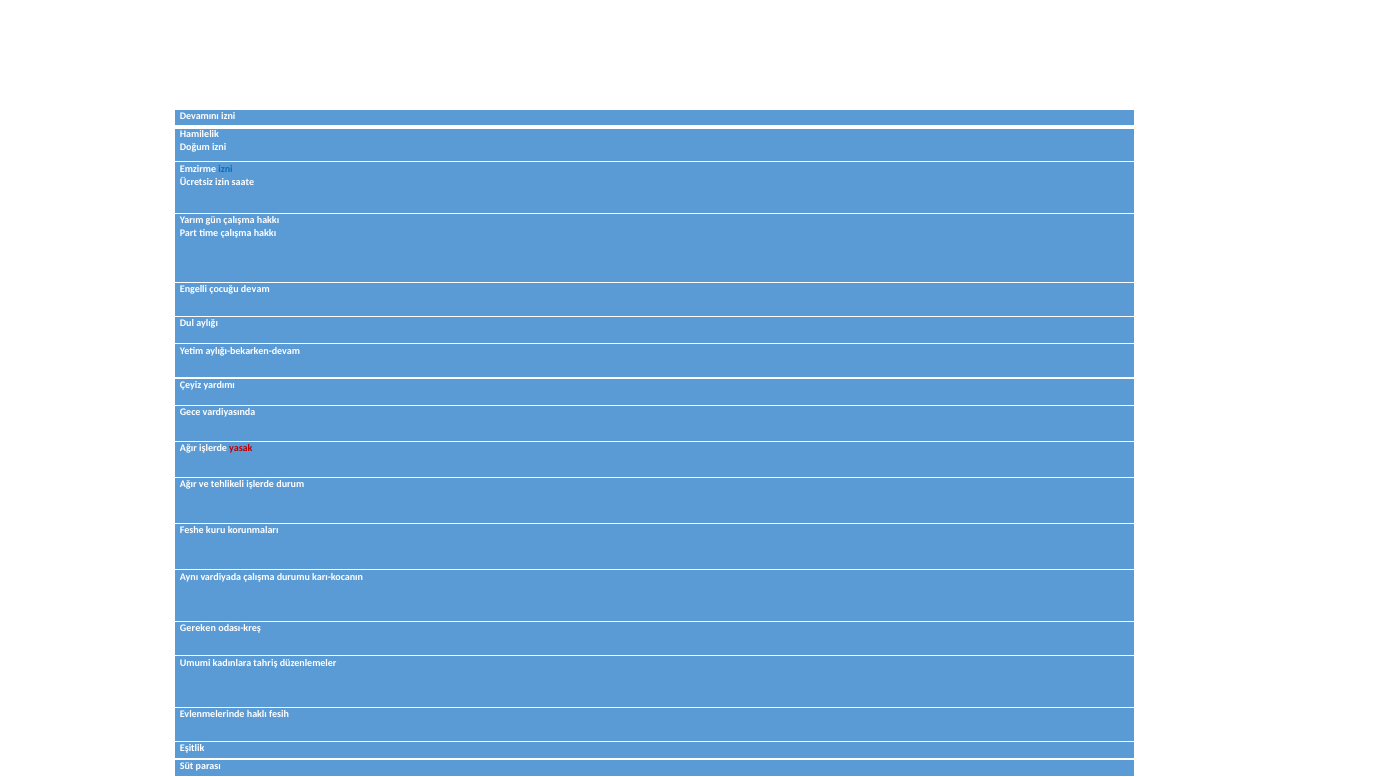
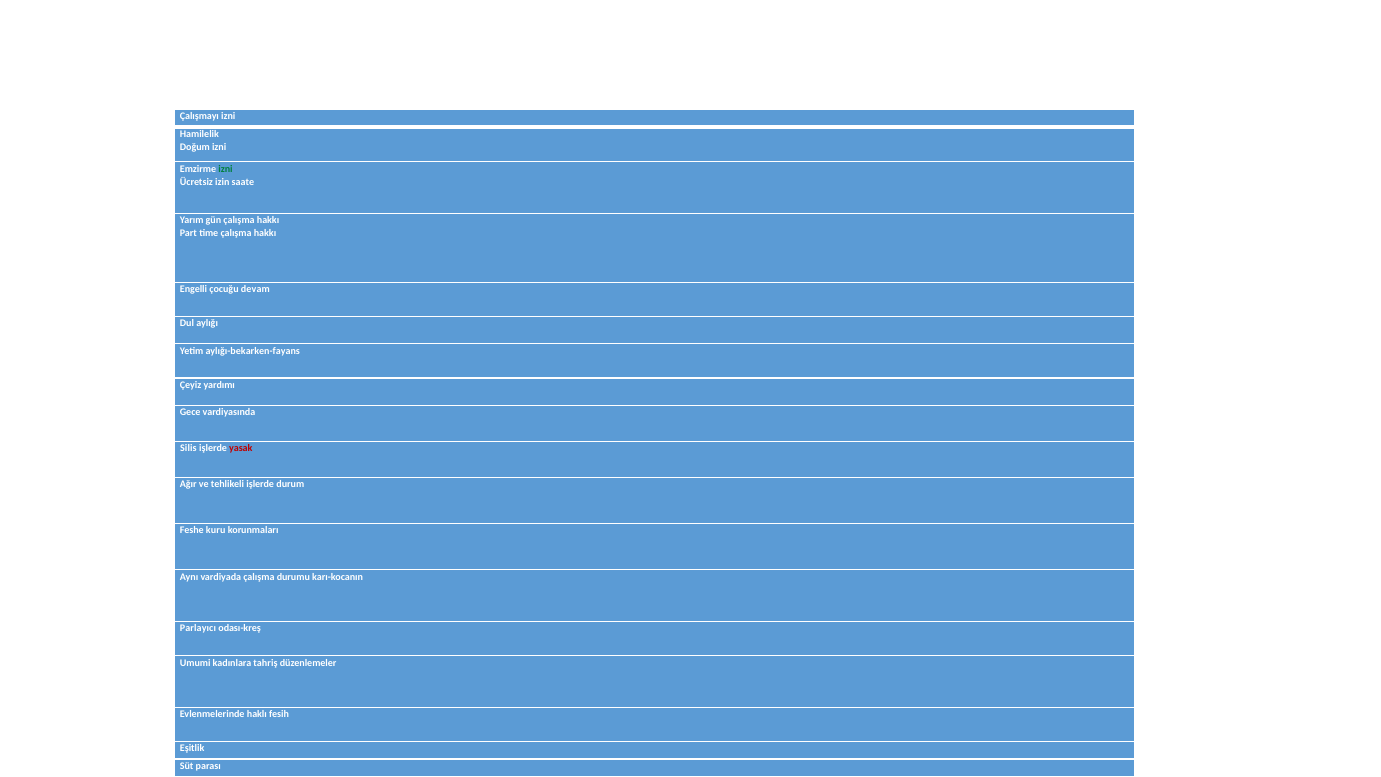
Devamını: Devamını -> Çalışmayı
izni at (225, 169) colour: blue -> green
aylığı-bekarken-devam: aylığı-bekarken-devam -> aylığı-bekarken-fayans
Ağır at (188, 448): Ağır -> Silis
Gereken: Gereken -> Parlayıcı
